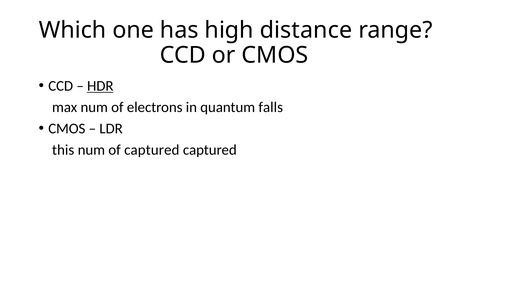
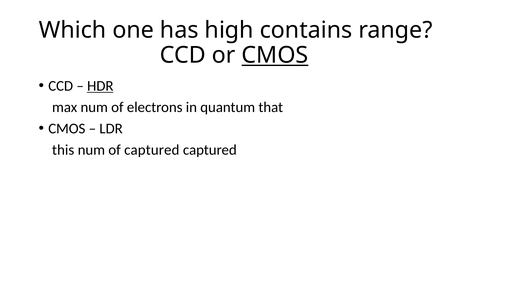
distance: distance -> contains
CMOS at (275, 55) underline: none -> present
falls: falls -> that
